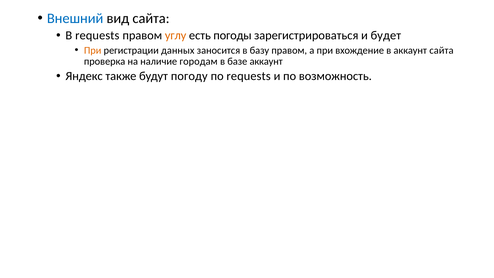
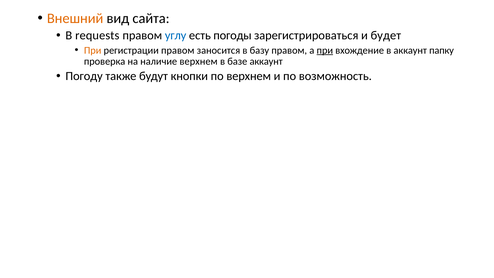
Внешний colour: blue -> orange
углу colour: orange -> blue
регистрации данных: данных -> правом
при at (325, 50) underline: none -> present
аккаунт сайта: сайта -> папку
наличие городам: городам -> верхнем
Яндекс: Яндекс -> Погоду
погоду: погоду -> кнопки
по requests: requests -> верхнем
